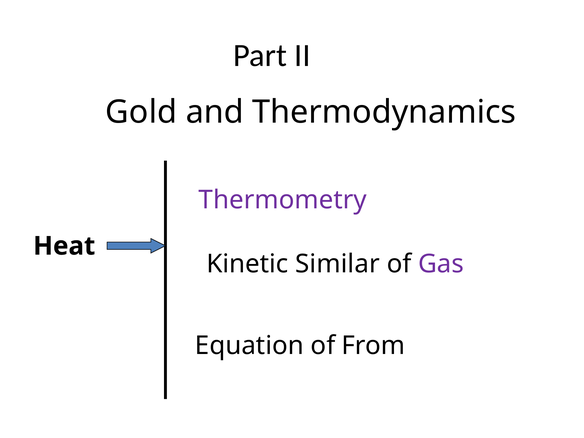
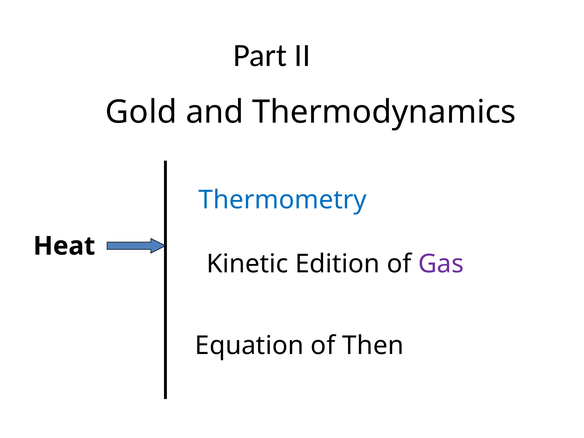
Thermometry colour: purple -> blue
Similar: Similar -> Edition
From: From -> Then
